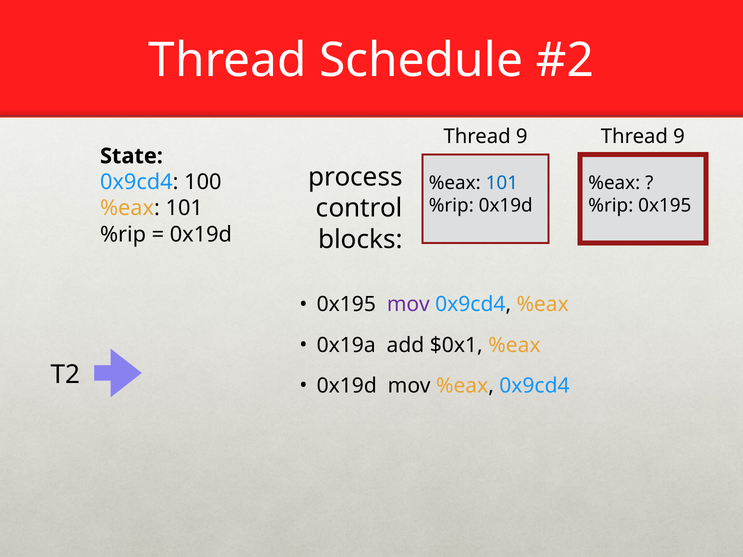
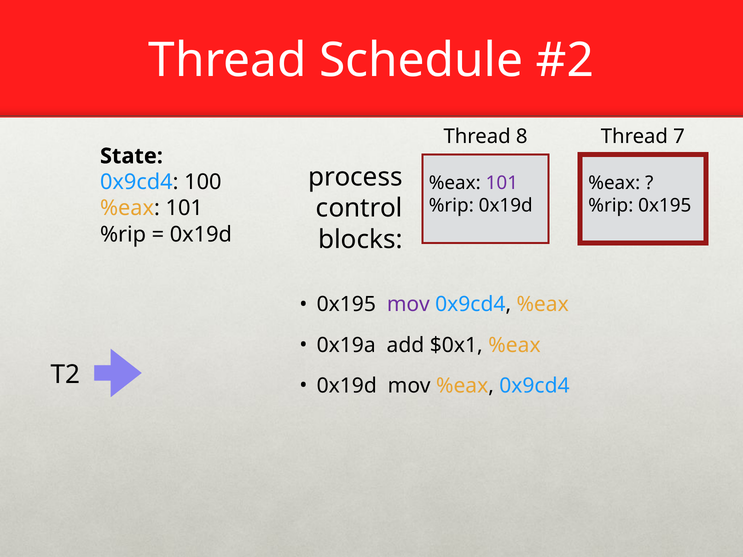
9 at (522, 137): 9 -> 8
9 at (679, 137): 9 -> 7
101 at (502, 183) colour: blue -> purple
